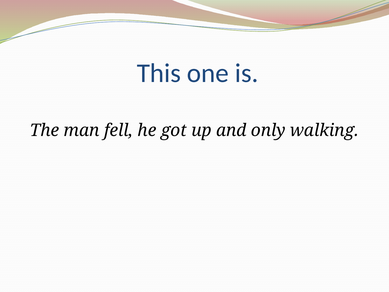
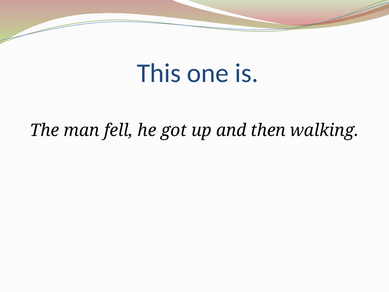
only: only -> then
